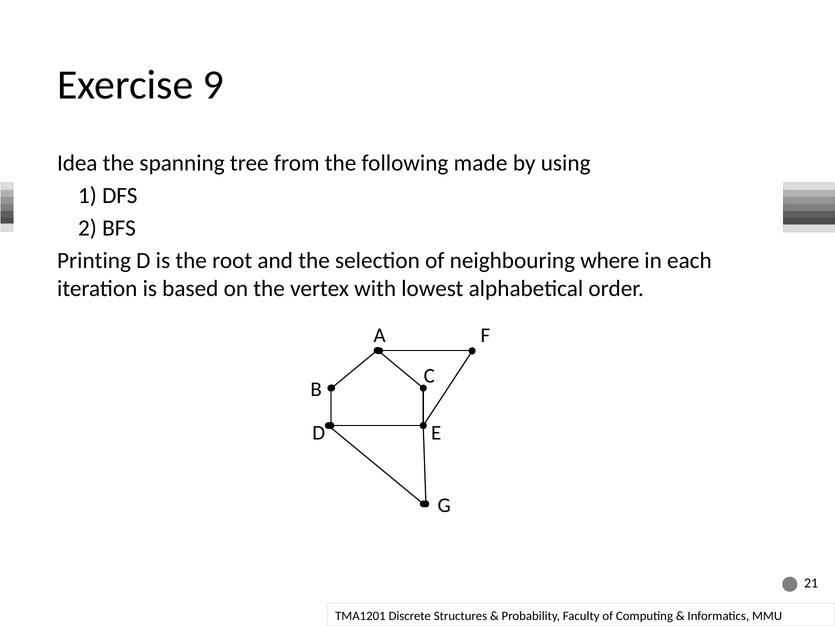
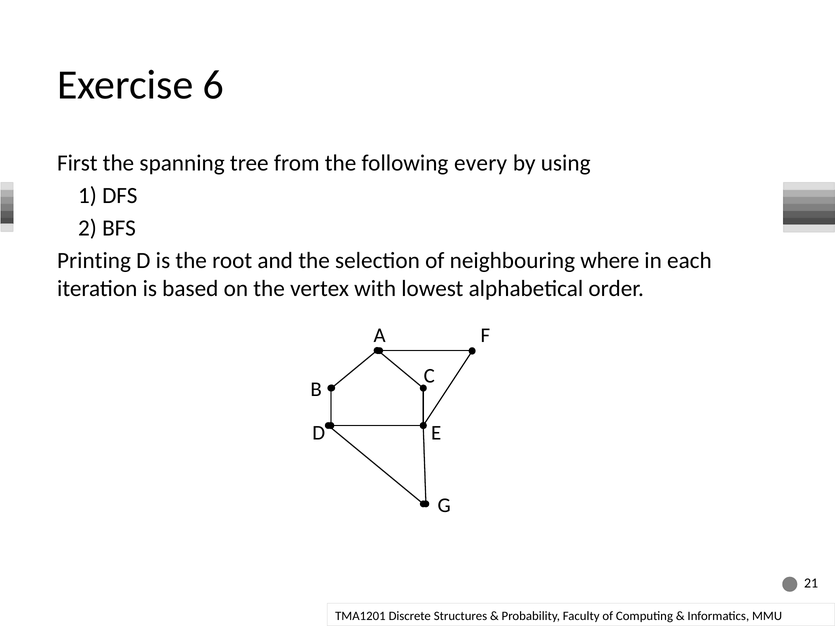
9: 9 -> 6
Idea: Idea -> First
made: made -> every
